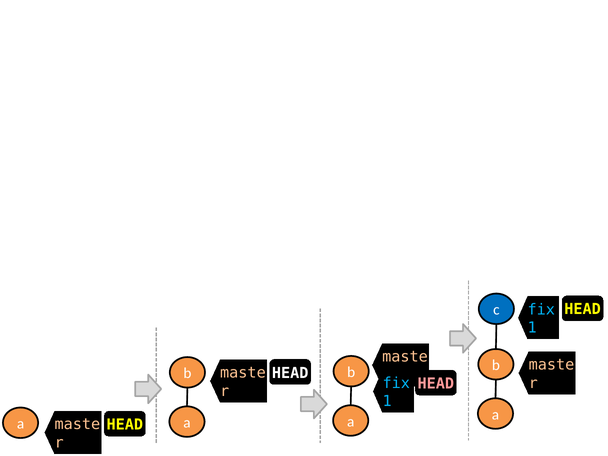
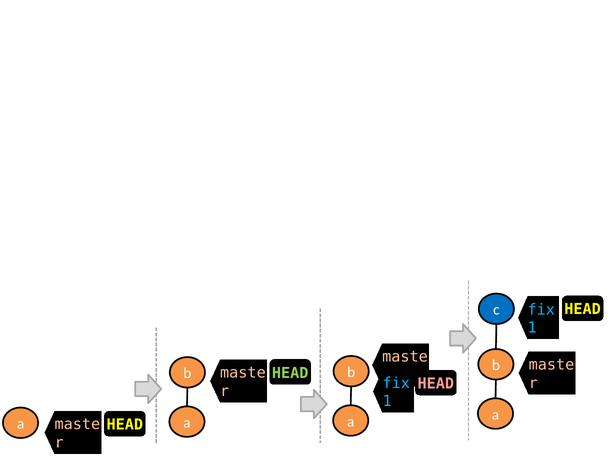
HEAD at (290, 373) colour: white -> light green
